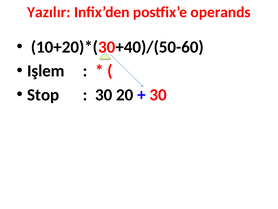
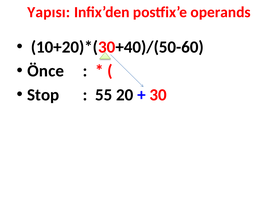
Yazılır: Yazılır -> Yapısı
Işlem: Işlem -> Önce
30 at (104, 95): 30 -> 55
